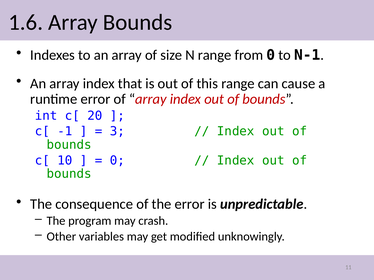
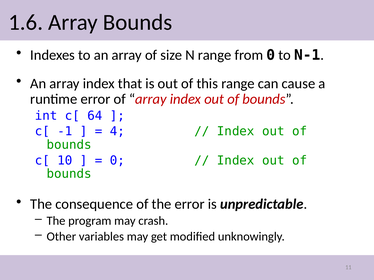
20: 20 -> 64
3: 3 -> 4
